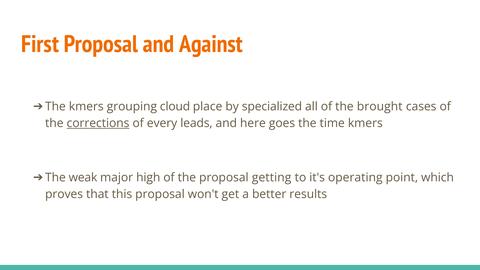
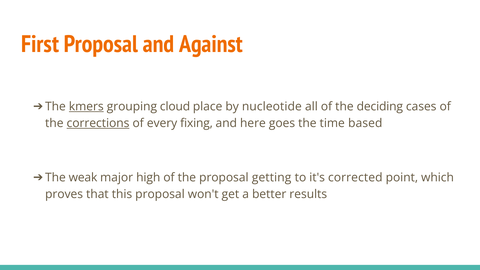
kmers at (86, 107) underline: none -> present
specialized: specialized -> nucleotide
brought: brought -> deciding
leads: leads -> fixing
time kmers: kmers -> based
operating: operating -> corrected
